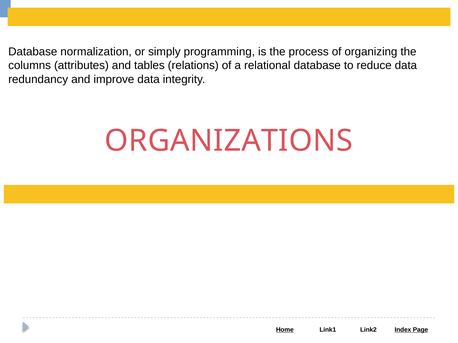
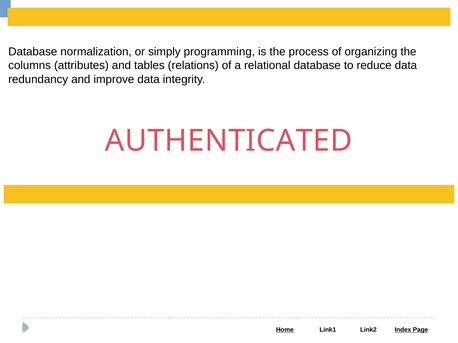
ORGANIZATIONS: ORGANIZATIONS -> AUTHENTICATED
